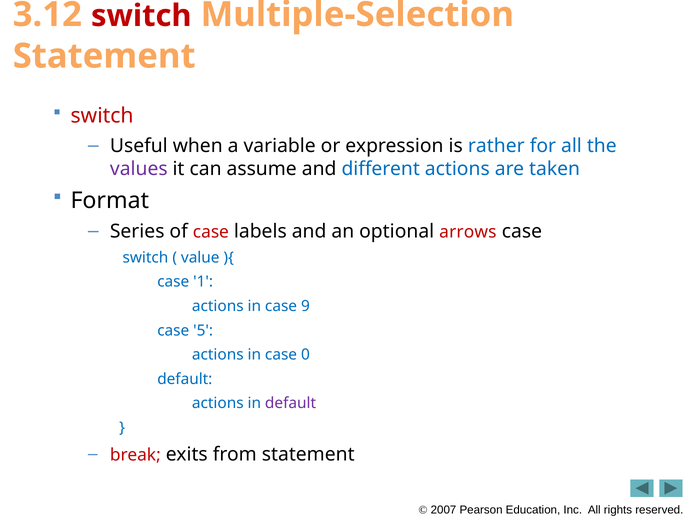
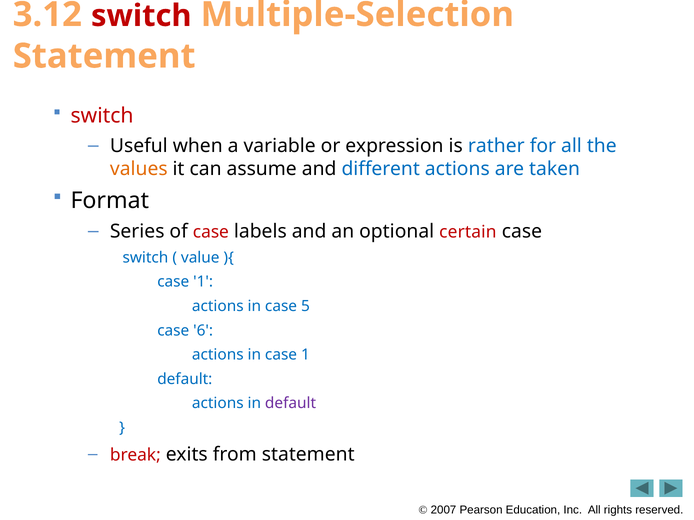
values colour: purple -> orange
arrows: arrows -> certain
9: 9 -> 5
5: 5 -> 6
in case 0: 0 -> 1
